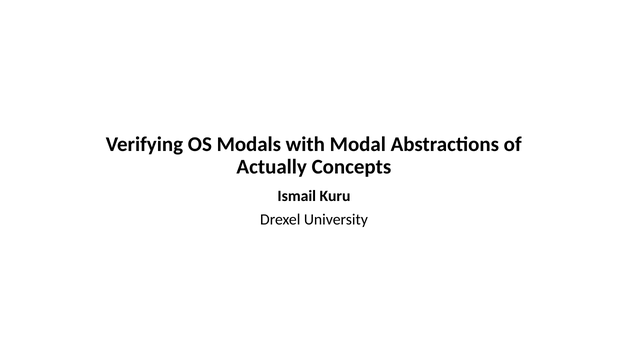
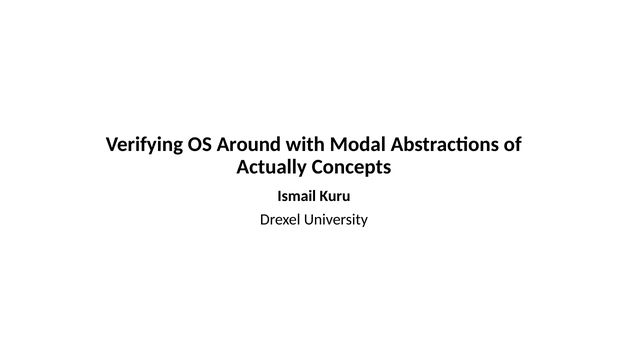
Modals: Modals -> Around
